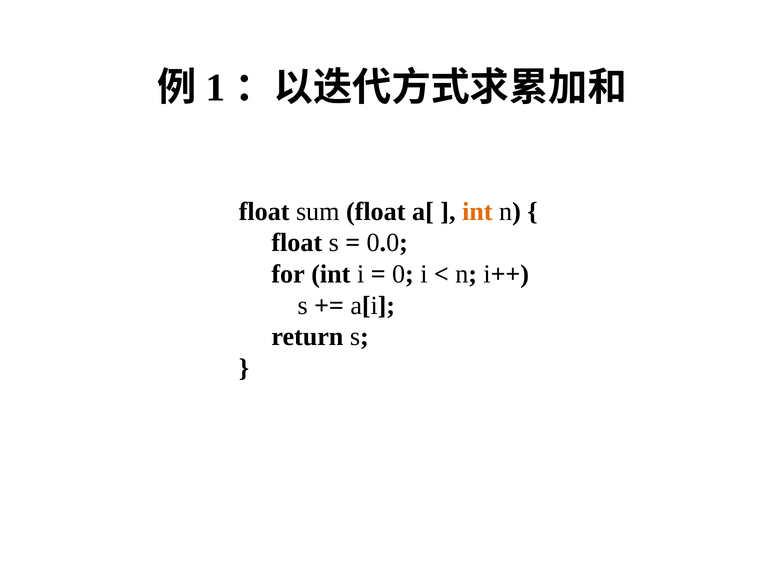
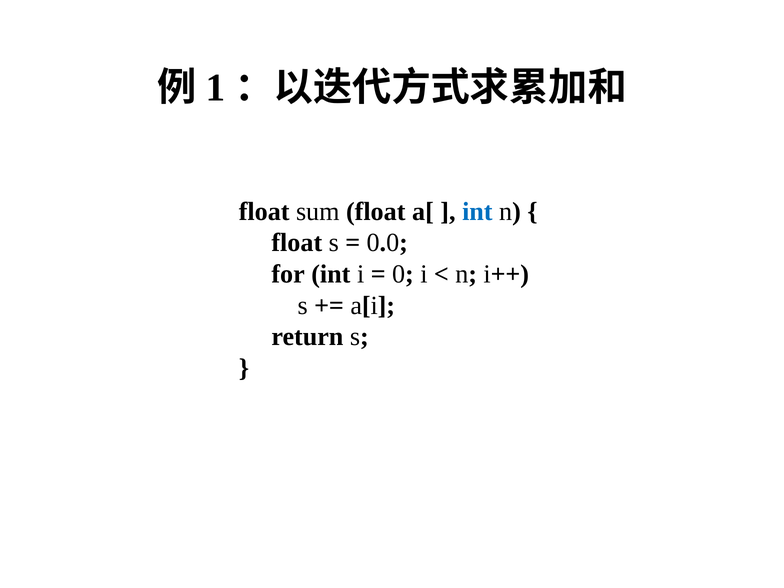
int at (477, 211) colour: orange -> blue
